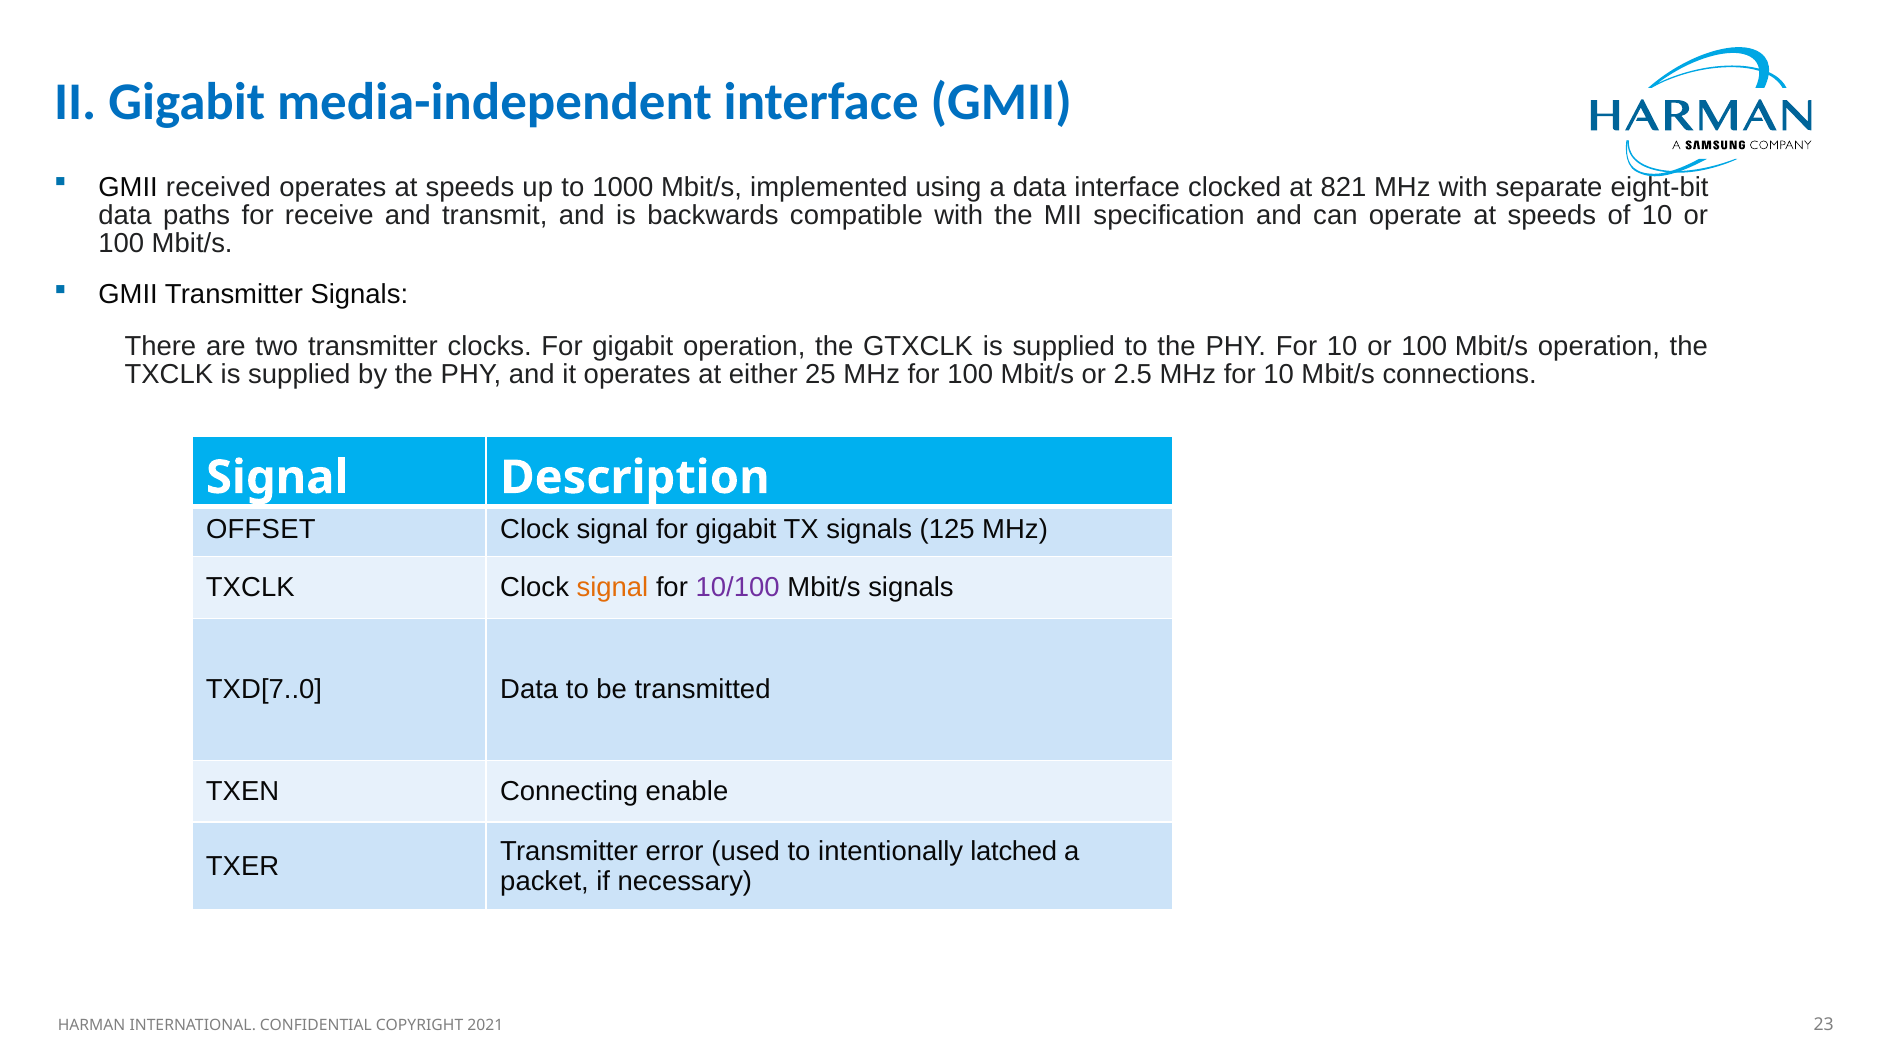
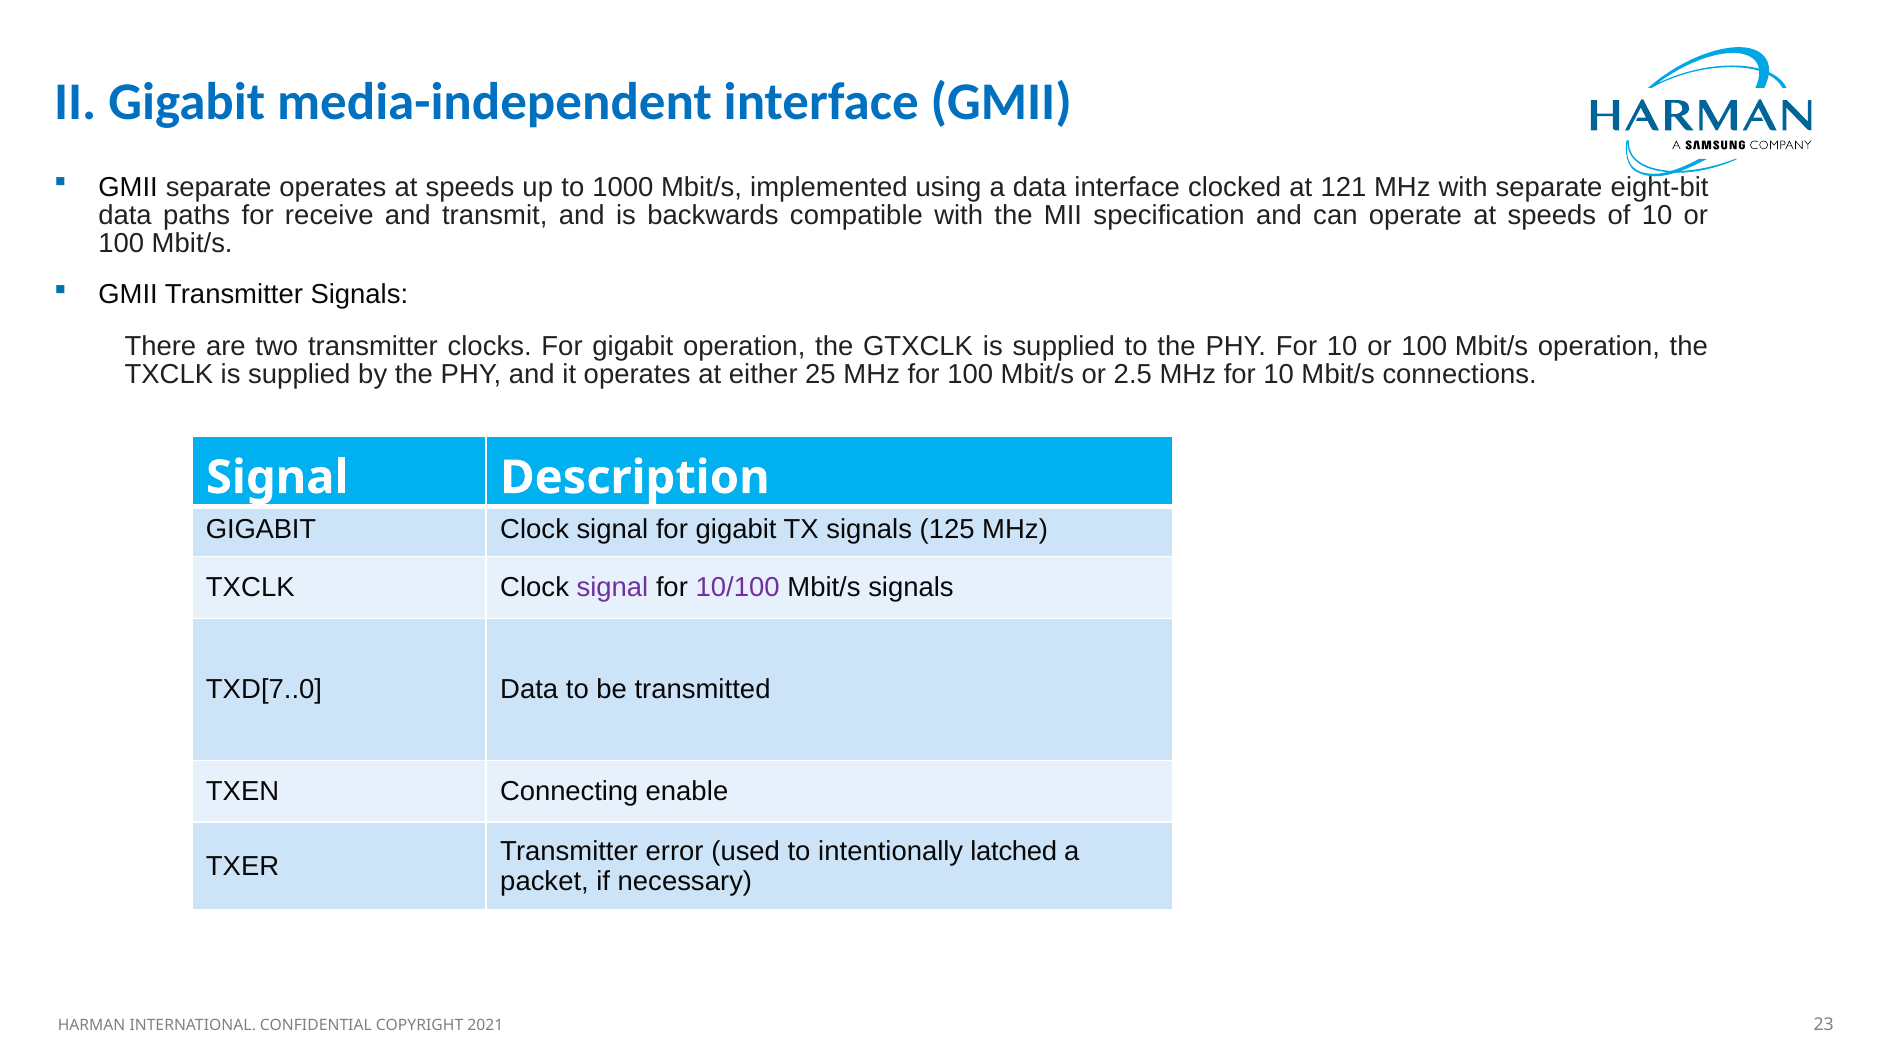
GMII received: received -> separate
821: 821 -> 121
OFFSET at (261, 530): OFFSET -> GIGABIT
signal at (612, 588) colour: orange -> purple
